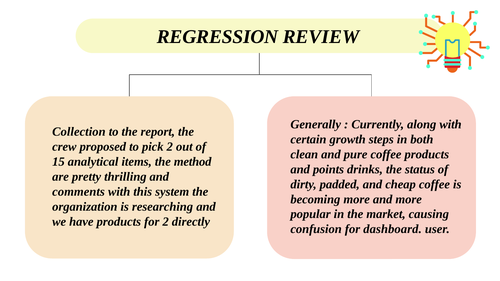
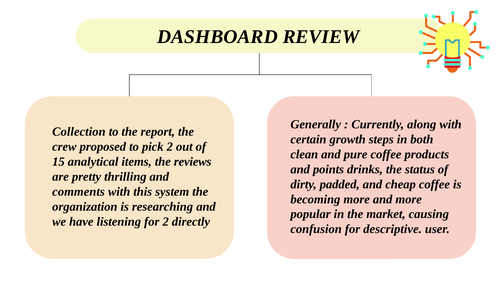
REGRESSION: REGRESSION -> DASHBOARD
method: method -> reviews
have products: products -> listening
dashboard: dashboard -> descriptive
